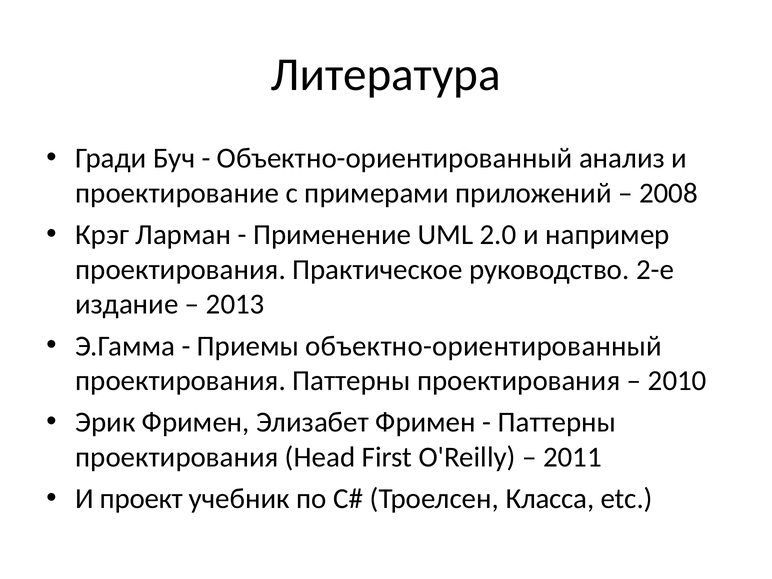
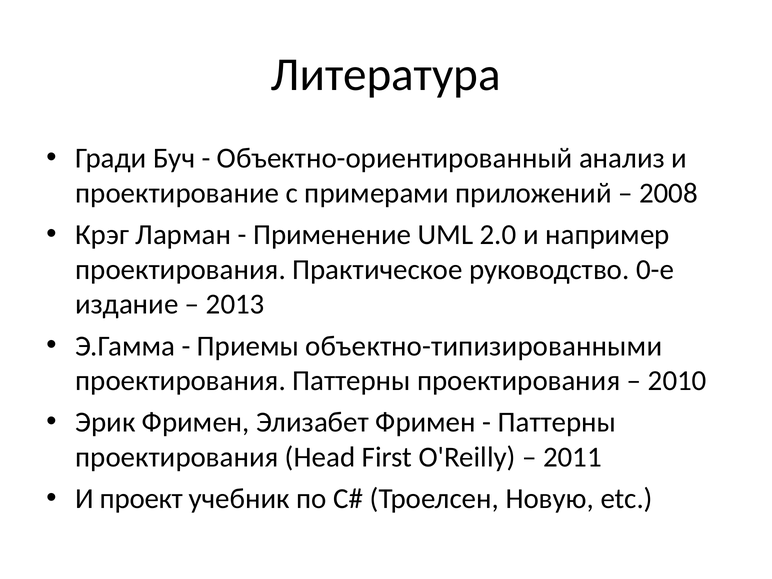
2-е: 2-е -> 0-е
Приемы объектно-ориентированный: объектно-ориентированный -> объектно-типизированными
Класса: Класса -> Новую
